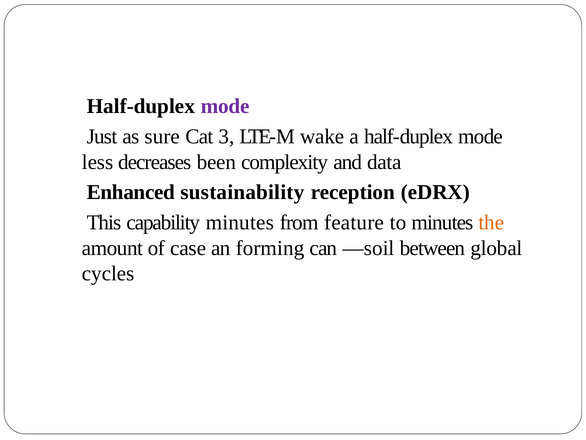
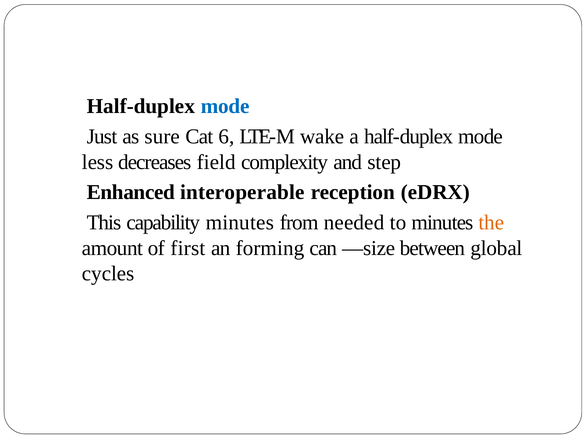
mode at (225, 106) colour: purple -> blue
3: 3 -> 6
been: been -> field
data: data -> step
sustainability: sustainability -> interoperable
feature: feature -> needed
case: case -> first
―soil: ―soil -> ―size
